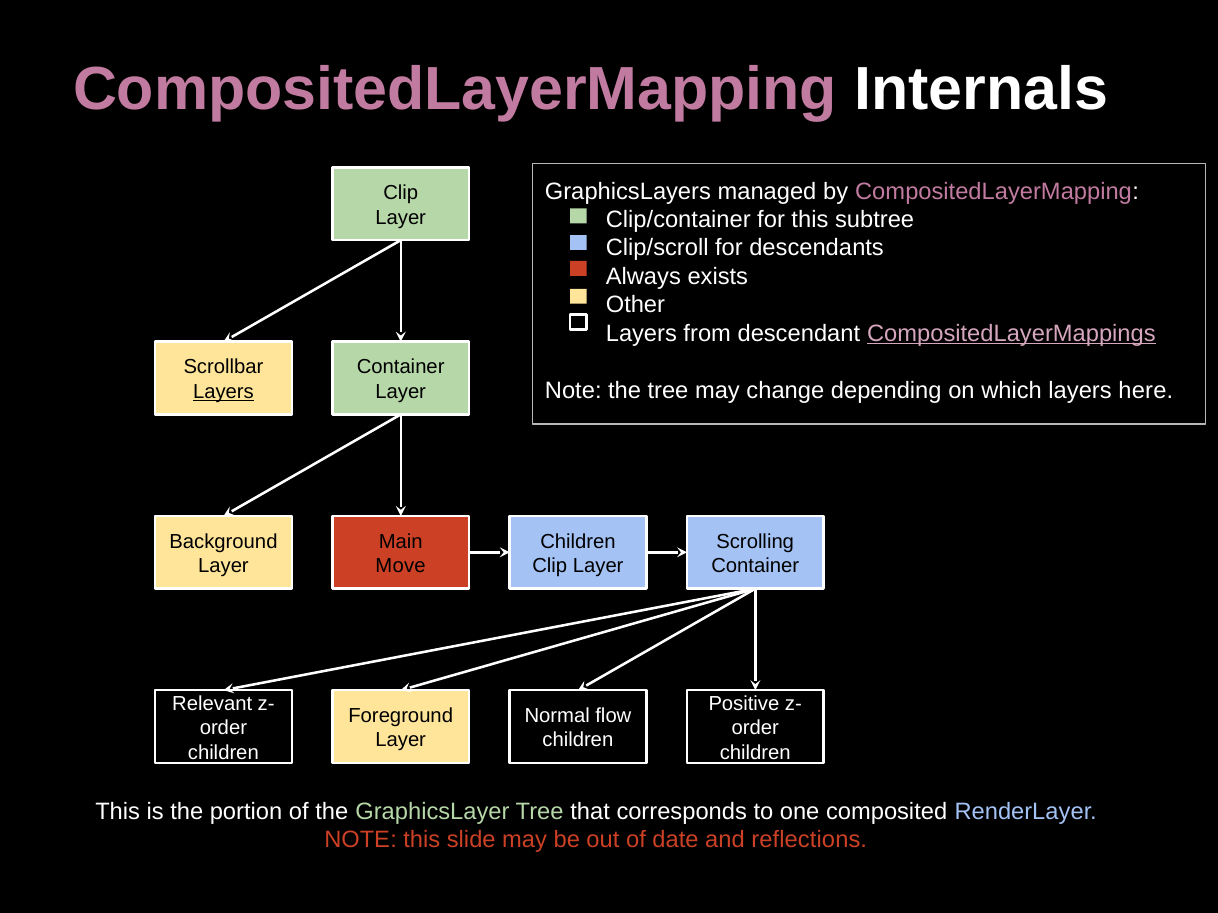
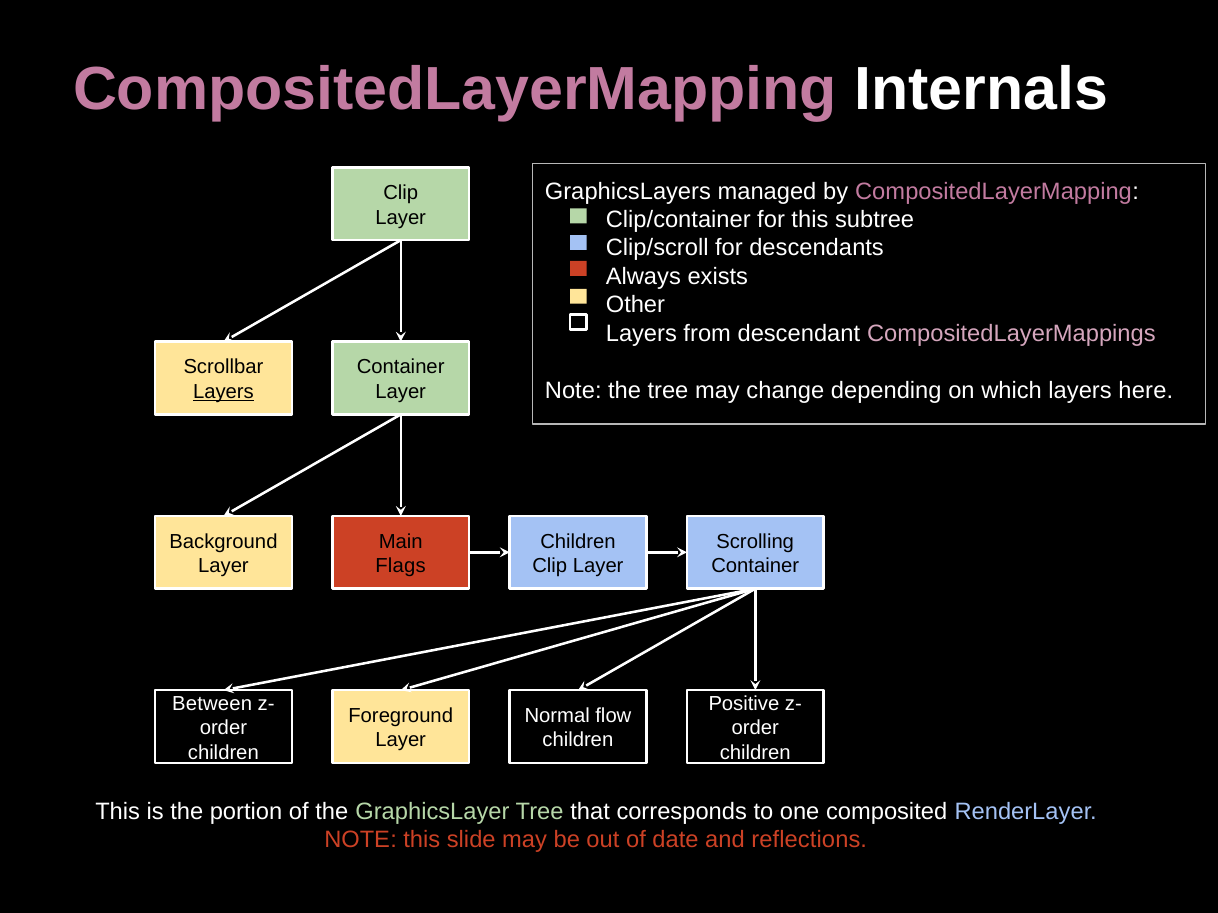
CompositedLayerMappings underline: present -> none
Move: Move -> Flags
Relevant: Relevant -> Between
